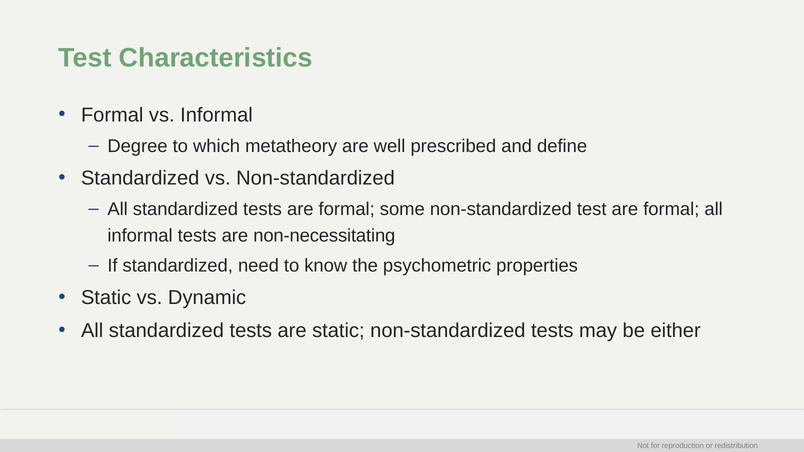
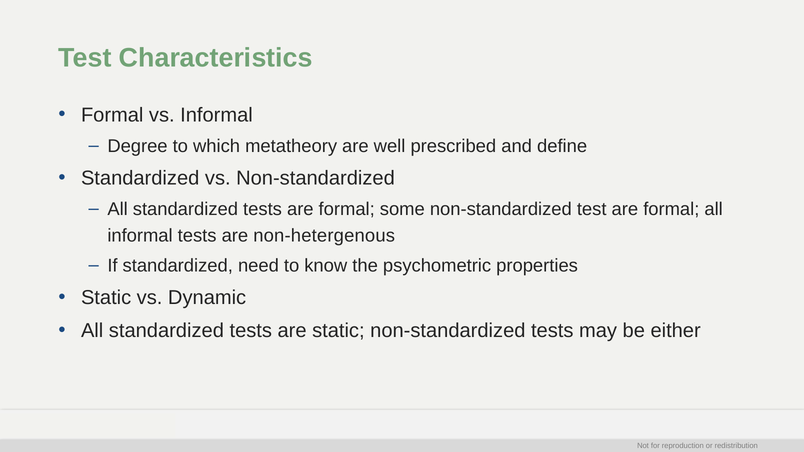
non-necessitating: non-necessitating -> non-hetergenous
